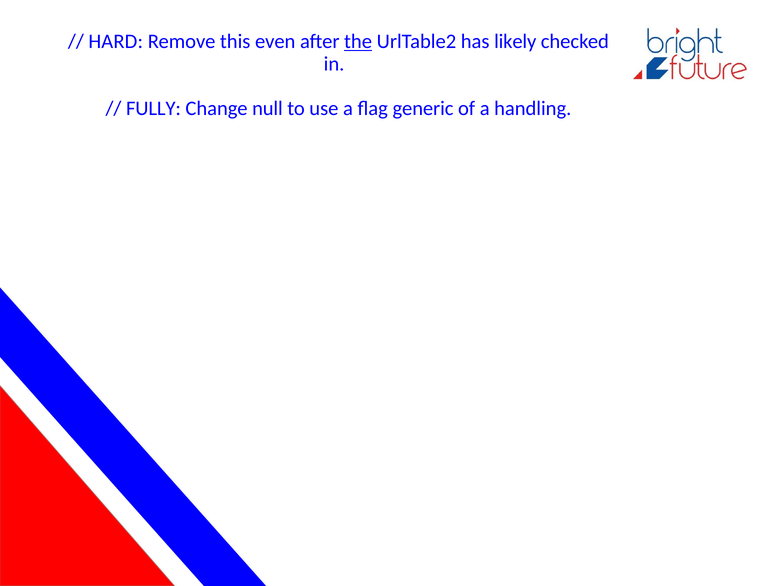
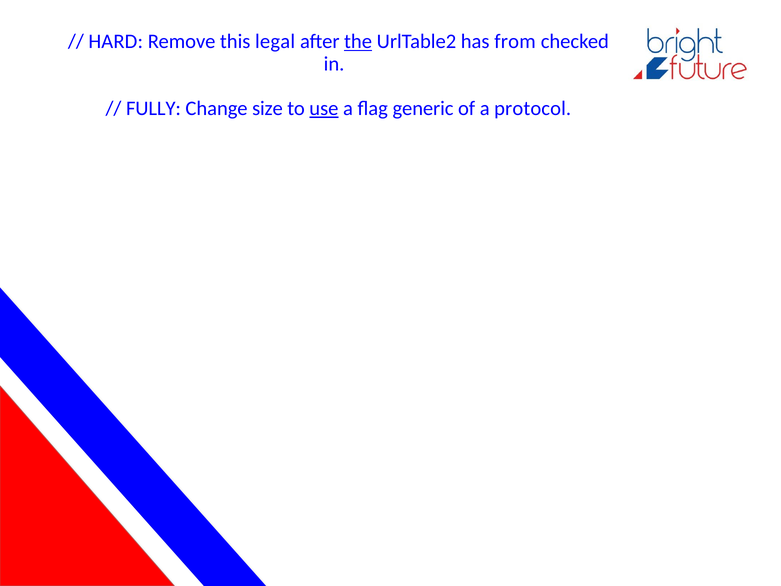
even: even -> legal
likely: likely -> from
null: null -> size
use underline: none -> present
handling: handling -> protocol
